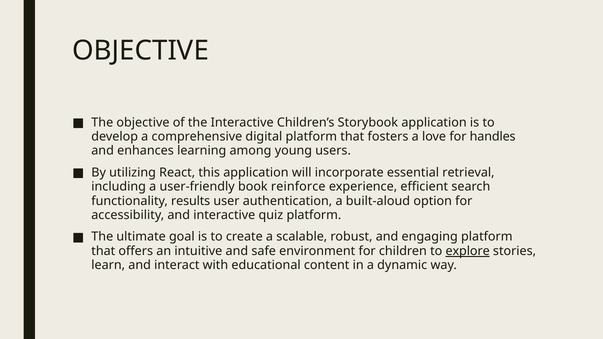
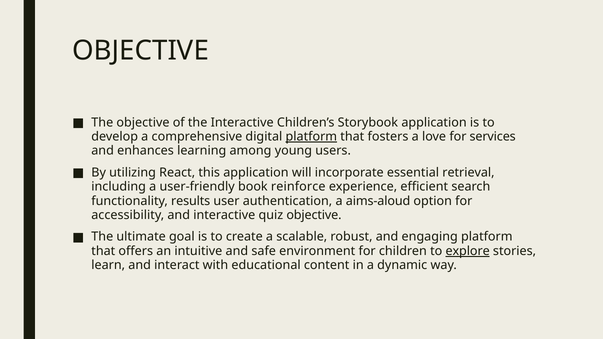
platform at (311, 137) underline: none -> present
handles: handles -> services
built-aloud: built-aloud -> aims-aloud
quiz platform: platform -> objective
